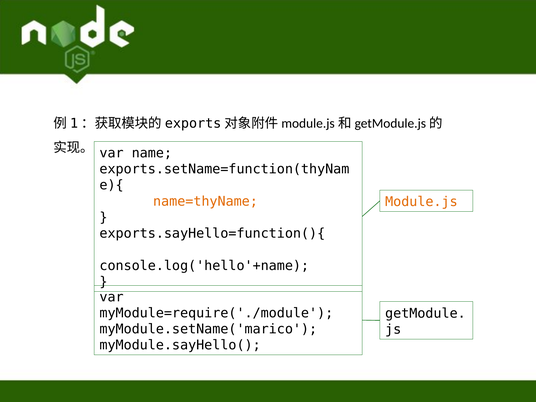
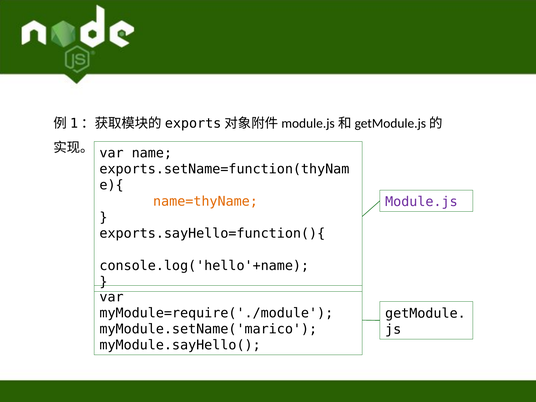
Module.js colour: orange -> purple
